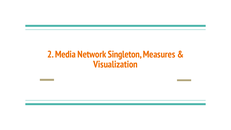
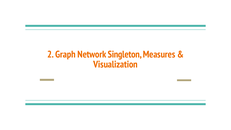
Media: Media -> Graph
